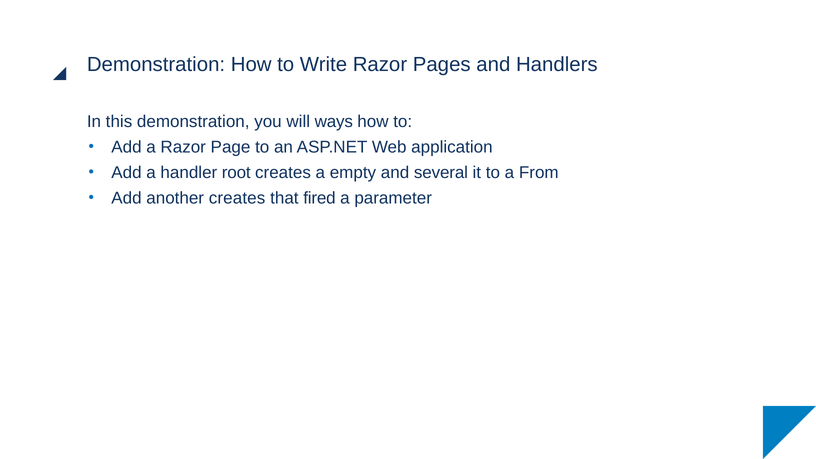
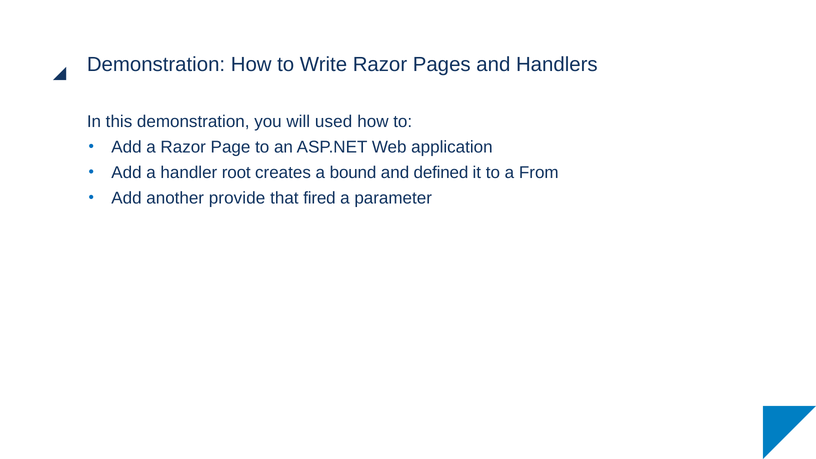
ways: ways -> used
empty: empty -> bound
several: several -> defined
another creates: creates -> provide
